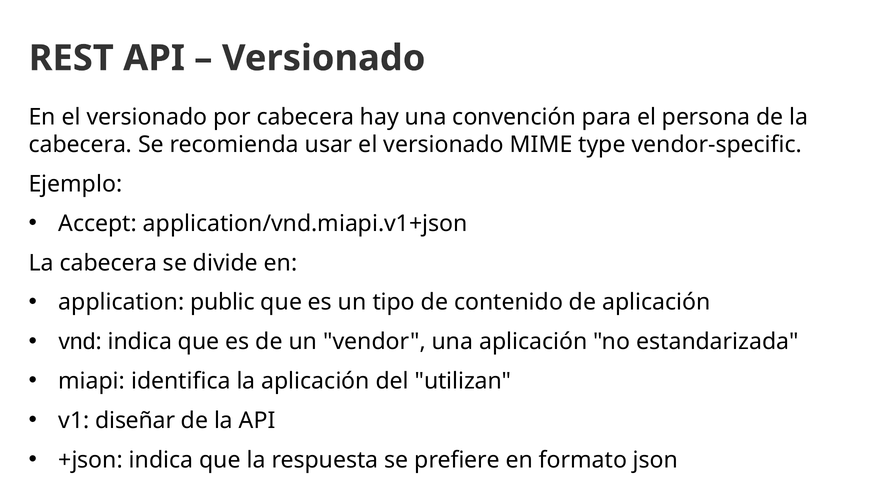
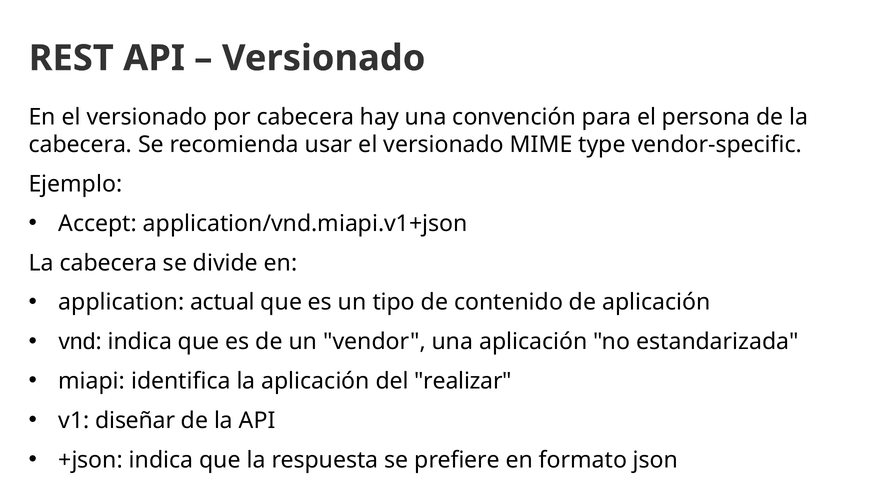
public: public -> actual
utilizan: utilizan -> realizar
